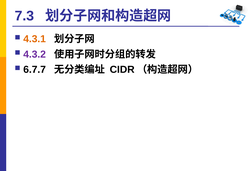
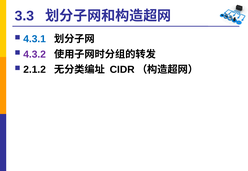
7.3: 7.3 -> 3.3
4.3.1 colour: orange -> blue
6.7.7: 6.7.7 -> 2.1.2
